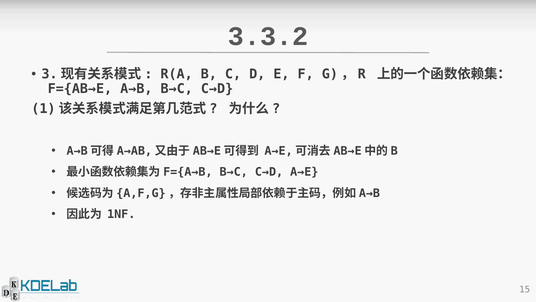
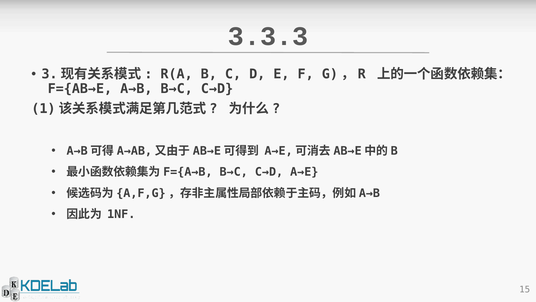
3.3.2: 3.3.2 -> 3.3.3
